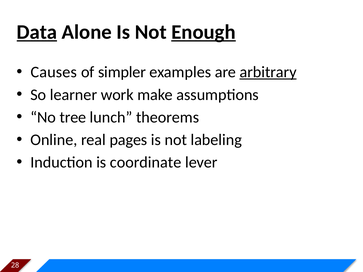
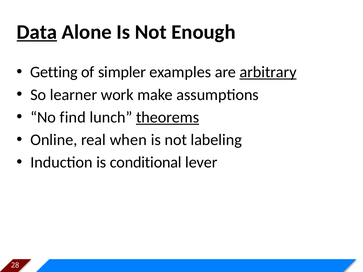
Enough underline: present -> none
Causes: Causes -> Getting
tree: tree -> find
theorems underline: none -> present
pages: pages -> when
coordinate: coordinate -> conditional
